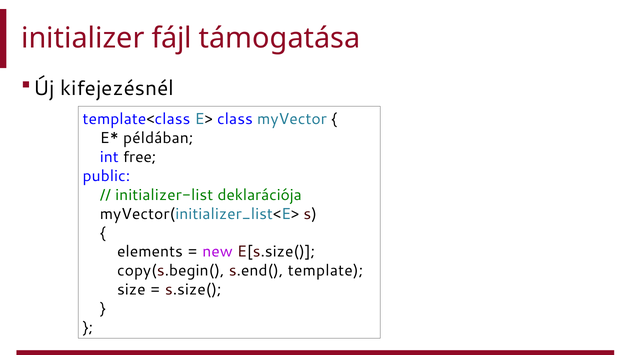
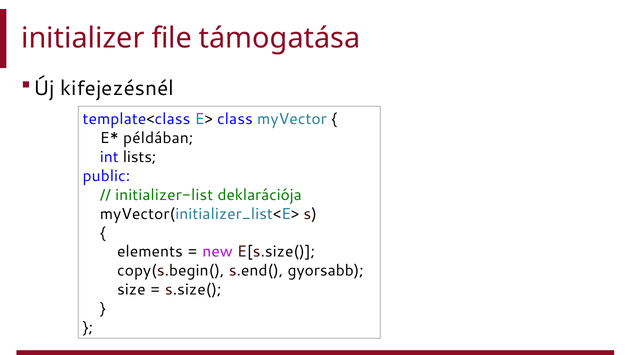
fájl: fájl -> file
free: free -> lists
template: template -> gyorsabb
